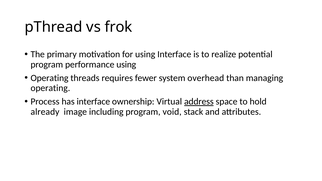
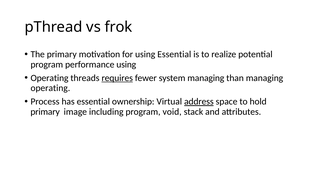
using Interface: Interface -> Essential
requires underline: none -> present
system overhead: overhead -> managing
has interface: interface -> essential
already at (45, 112): already -> primary
